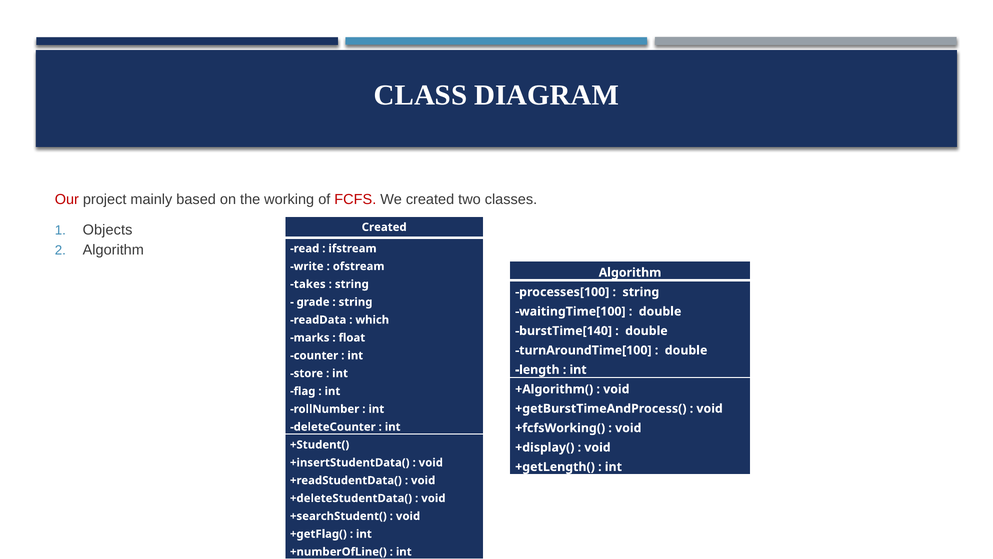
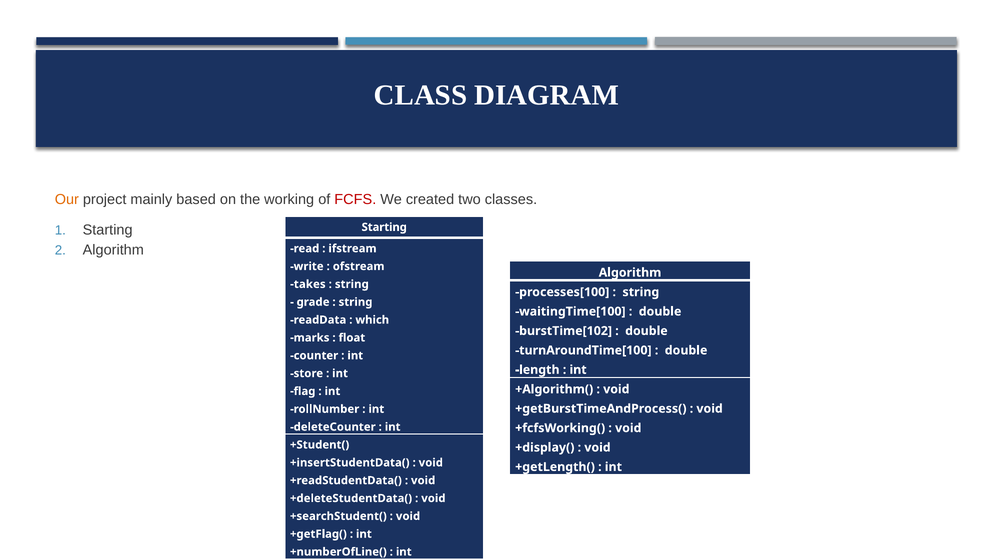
Our colour: red -> orange
Objects at (108, 230): Objects -> Starting
Created at (384, 227): Created -> Starting
burstTime[140: burstTime[140 -> burstTime[102
